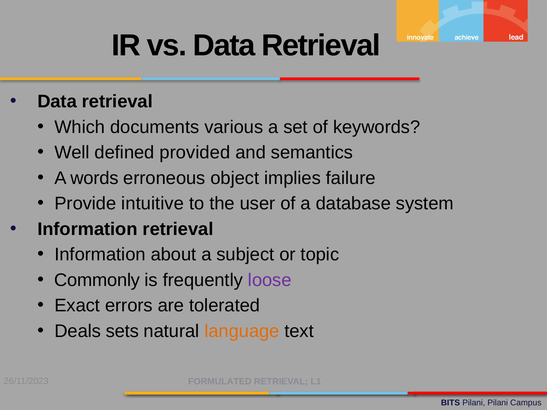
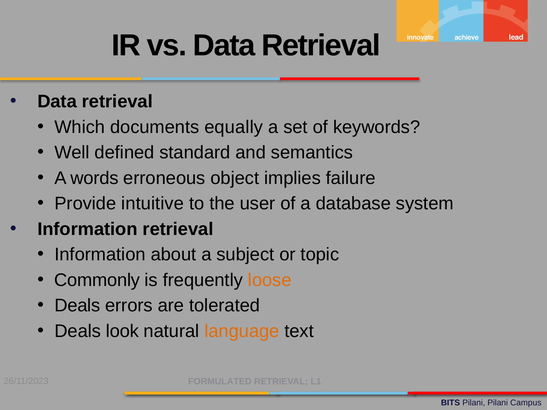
various: various -> equally
provided: provided -> standard
loose colour: purple -> orange
Exact at (77, 306): Exact -> Deals
sets: sets -> look
